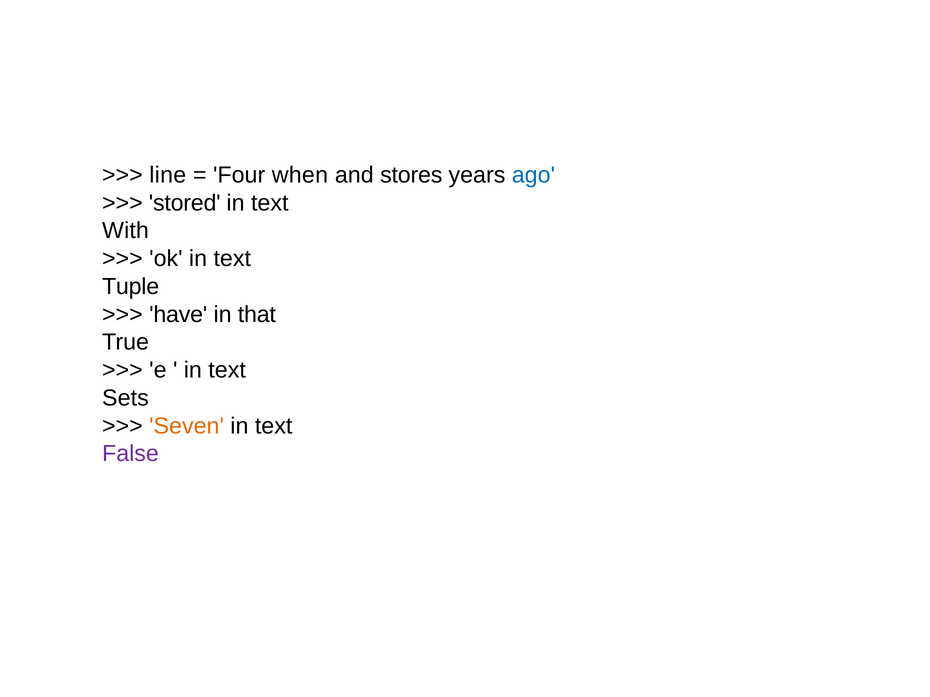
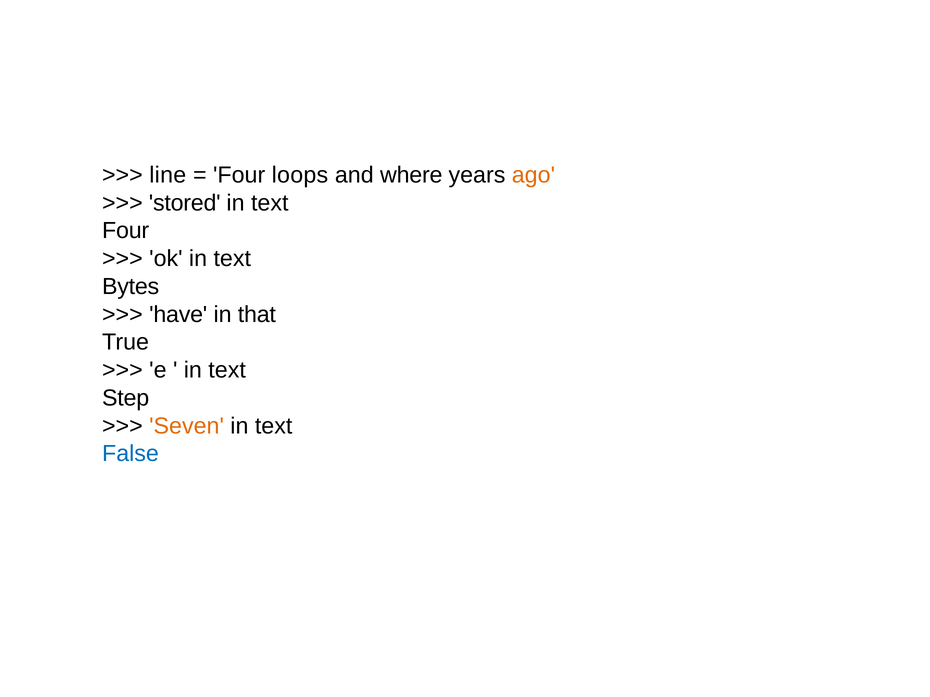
when: when -> loops
stores: stores -> where
ago colour: blue -> orange
With at (125, 231): With -> Four
Tuple: Tuple -> Bytes
Sets: Sets -> Step
False colour: purple -> blue
